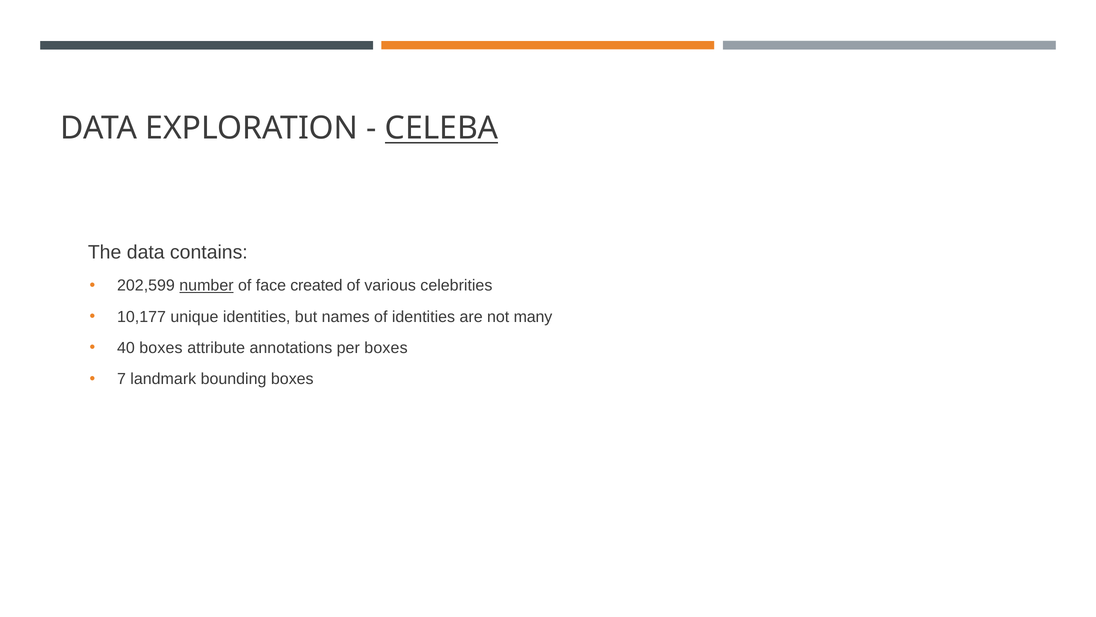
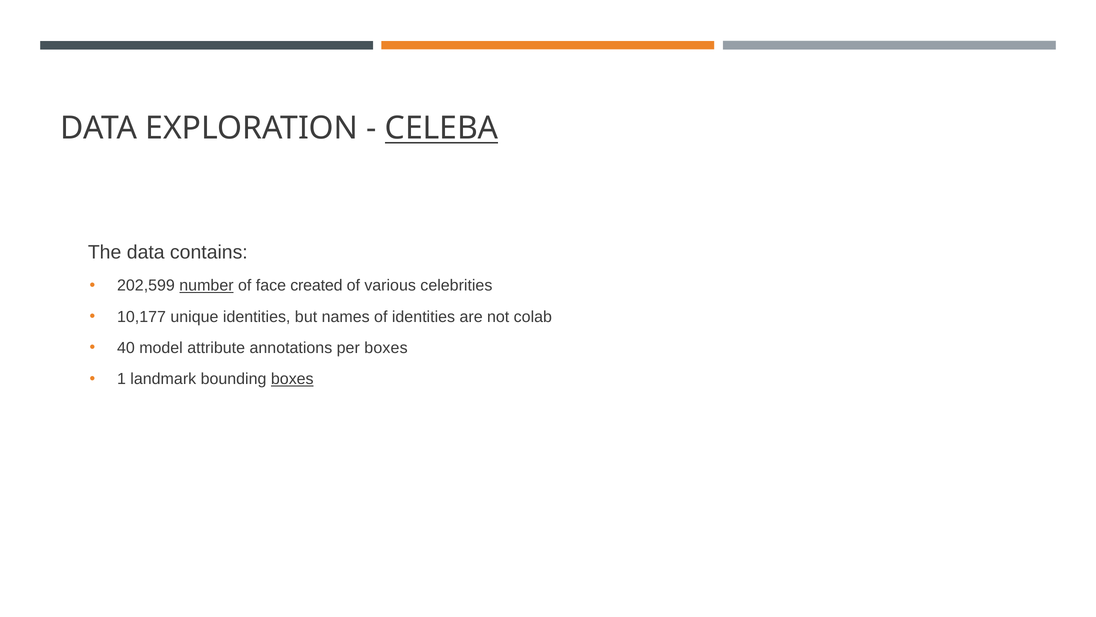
many: many -> colab
40 boxes: boxes -> model
7: 7 -> 1
boxes at (292, 379) underline: none -> present
